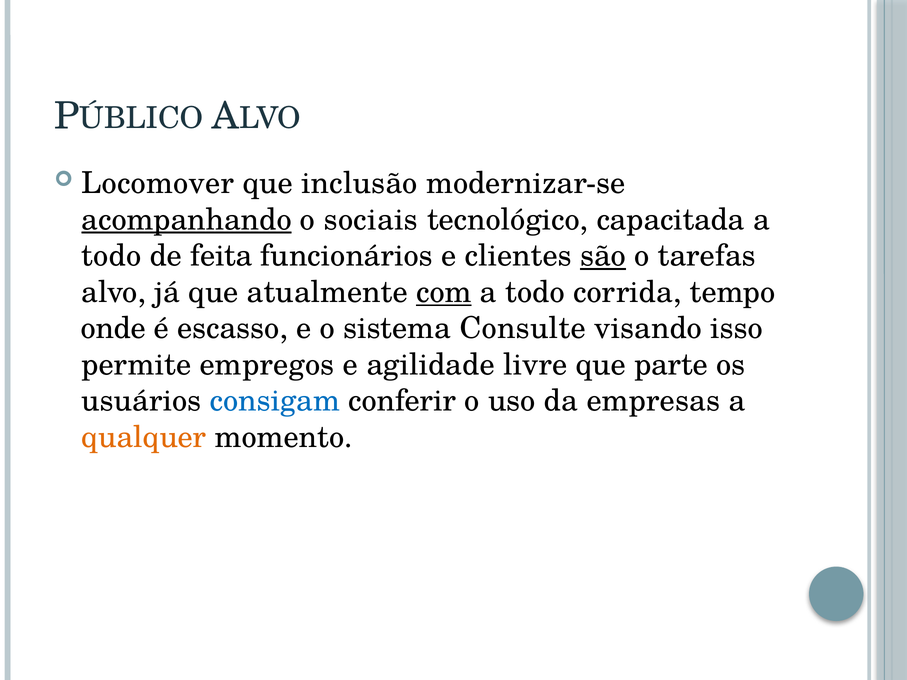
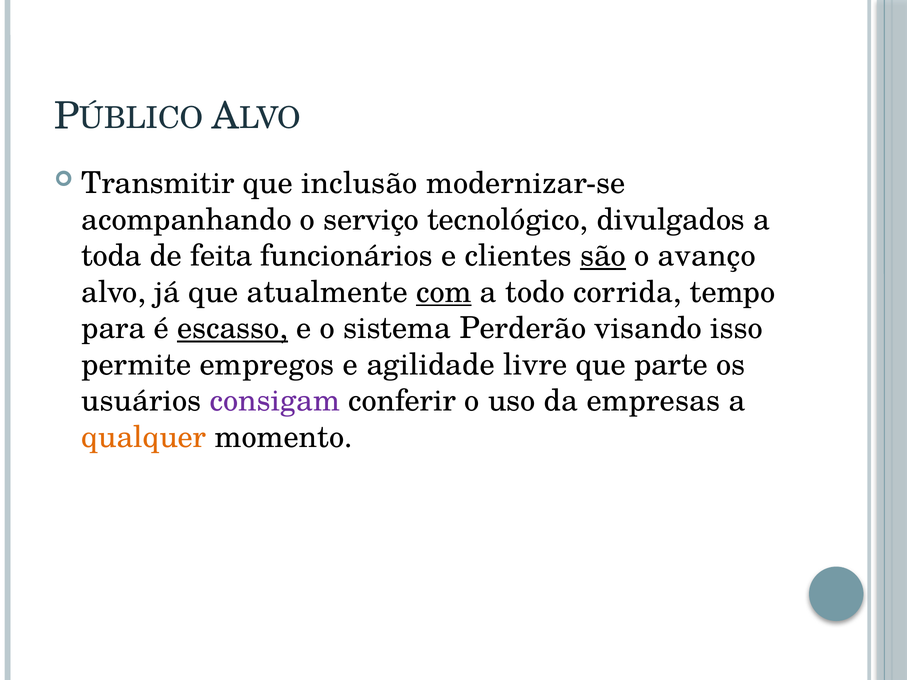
Locomover: Locomover -> Transmitir
acompanhando underline: present -> none
sociais: sociais -> serviço
capacitada: capacitada -> divulgados
todo at (111, 256): todo -> toda
tarefas: tarefas -> avanço
onde: onde -> para
escasso underline: none -> present
Consulte: Consulte -> Perderão
consigam colour: blue -> purple
